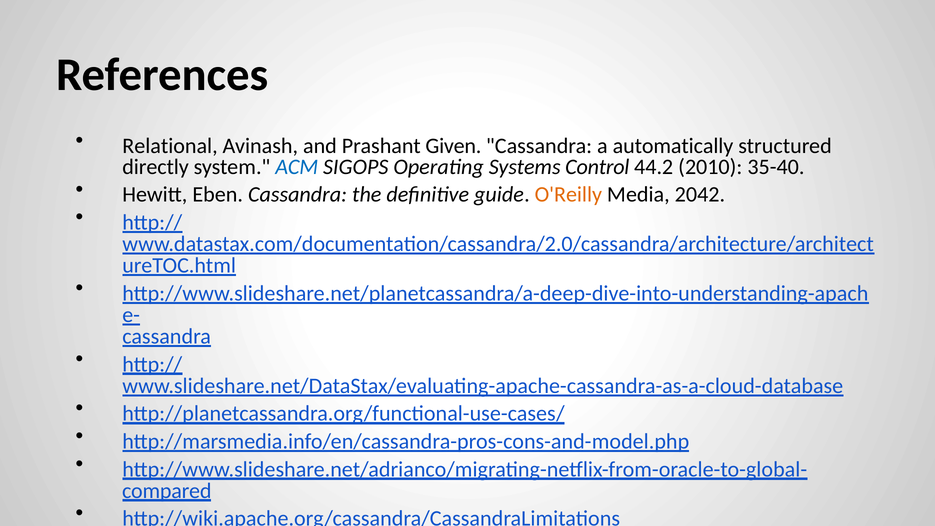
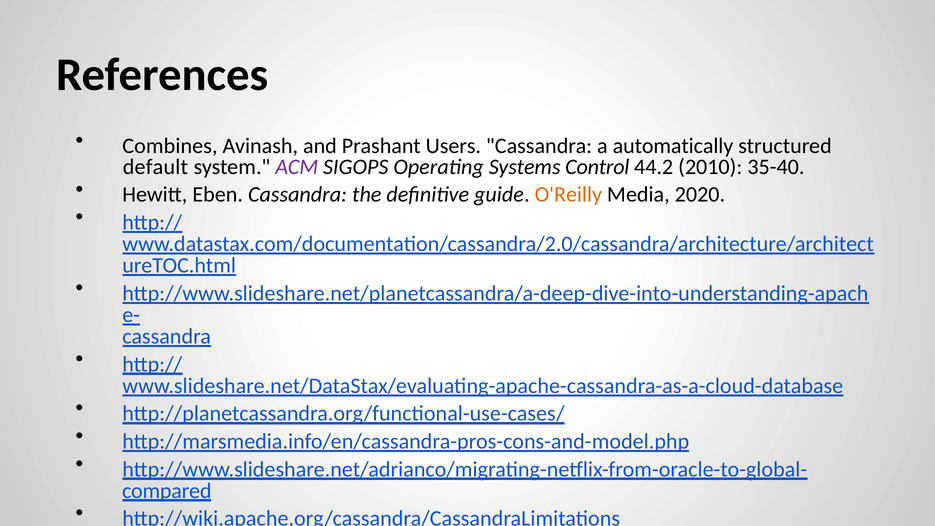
Relational: Relational -> Combines
Given: Given -> Users
directly: directly -> default
ACM colour: blue -> purple
2042: 2042 -> 2020
